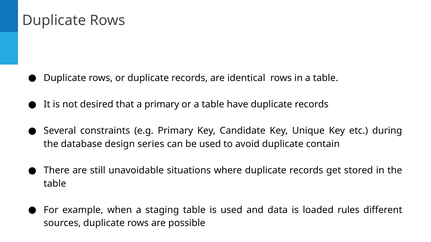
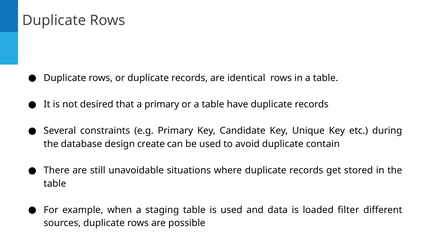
series: series -> create
rules: rules -> filter
